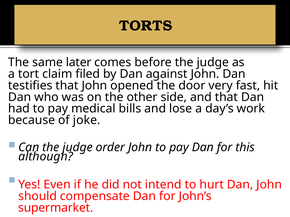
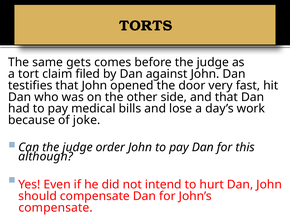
later: later -> gets
supermarket at (56, 208): supermarket -> compensate
